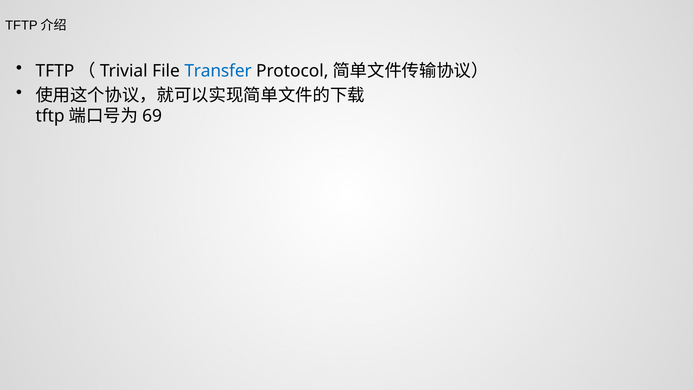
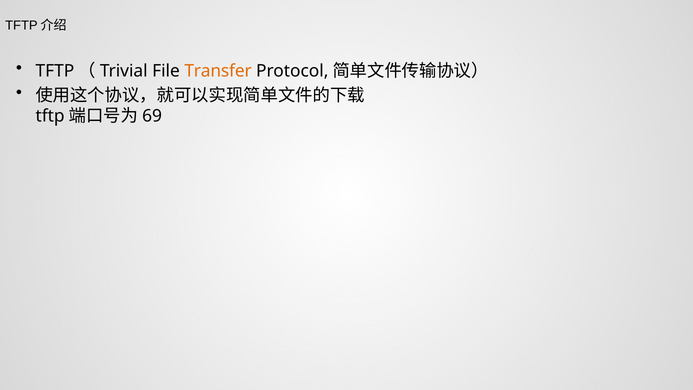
Transfer colour: blue -> orange
